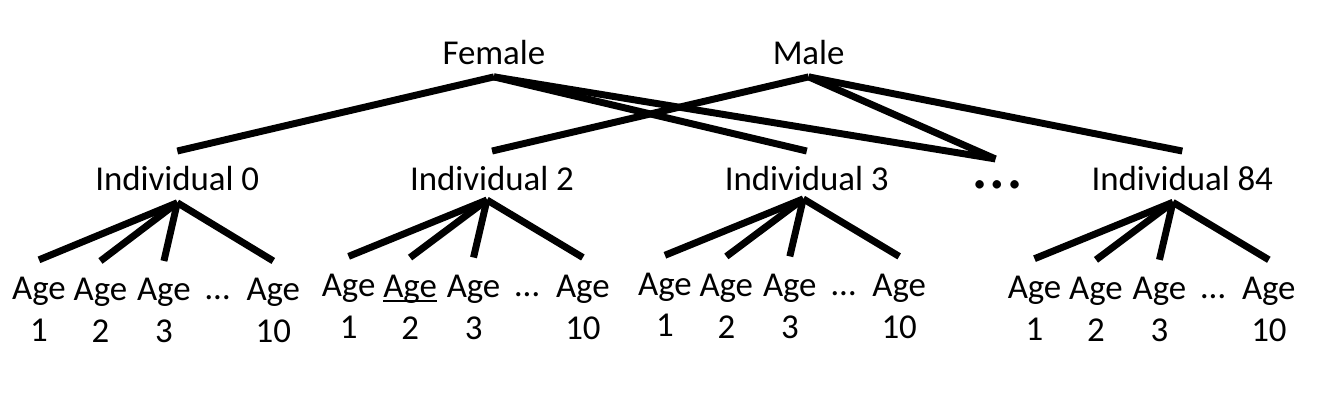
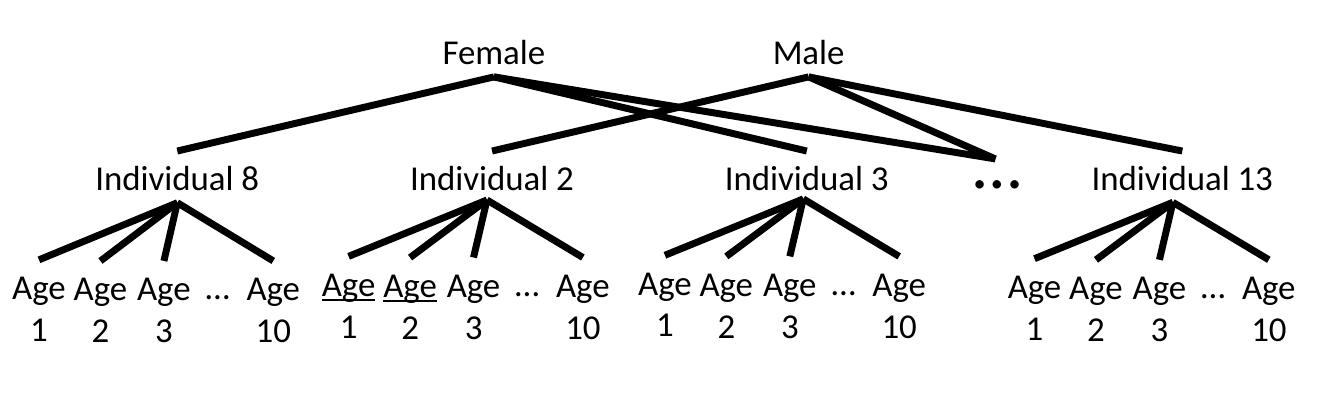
0: 0 -> 8
84: 84 -> 13
Age at (349, 284) underline: none -> present
